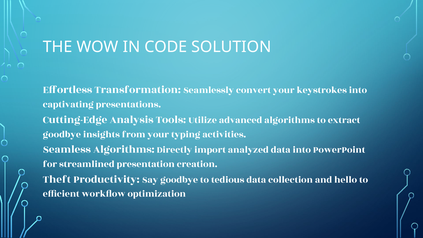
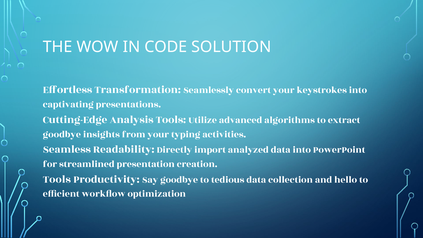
Seamless Algorithms: Algorithms -> Readability
Theft at (57, 179): Theft -> Tools
